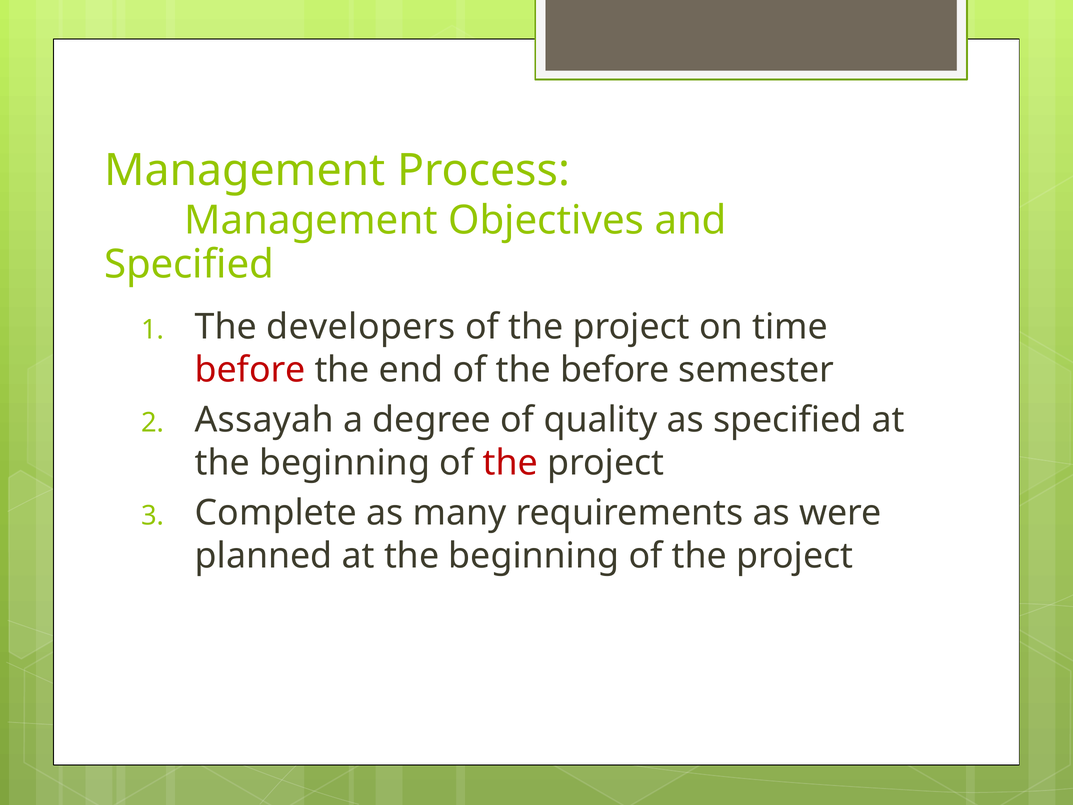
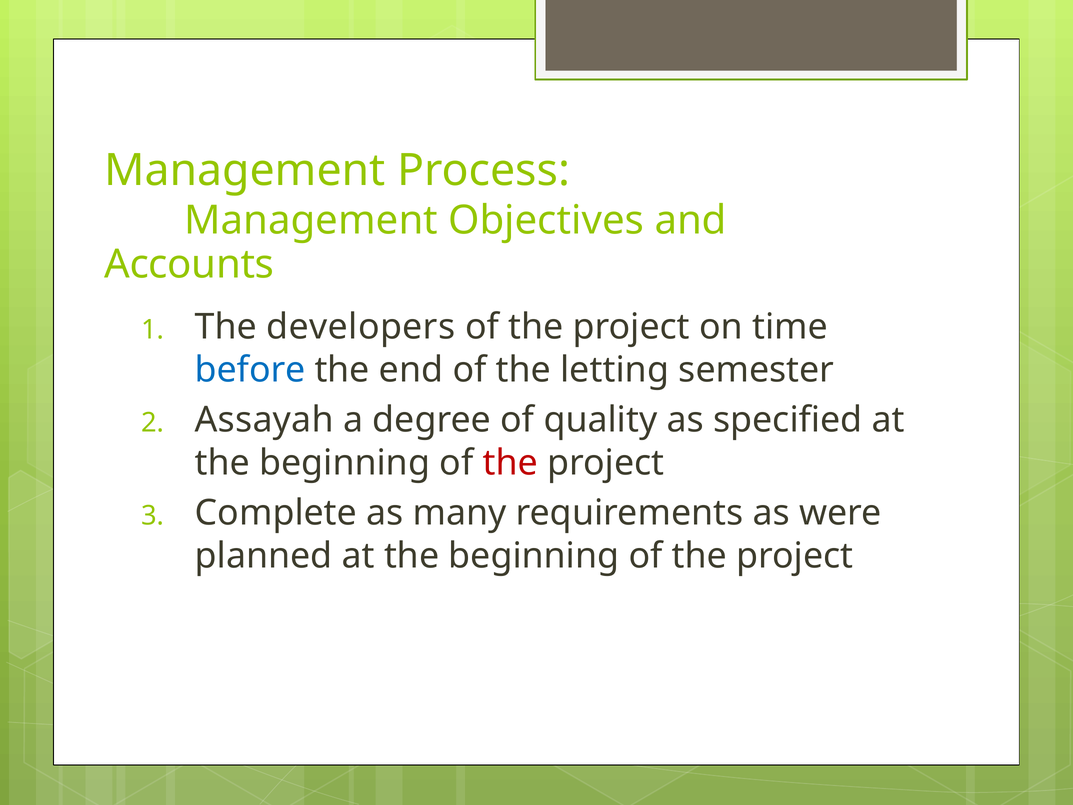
Specified at (189, 264): Specified -> Accounts
before at (250, 370) colour: red -> blue
the before: before -> letting
